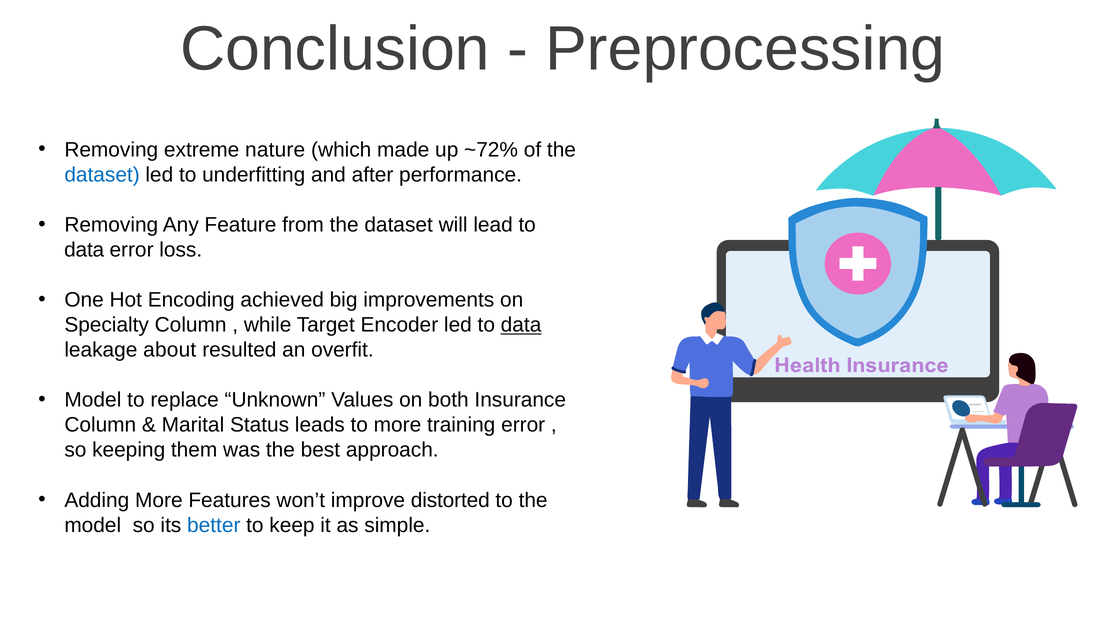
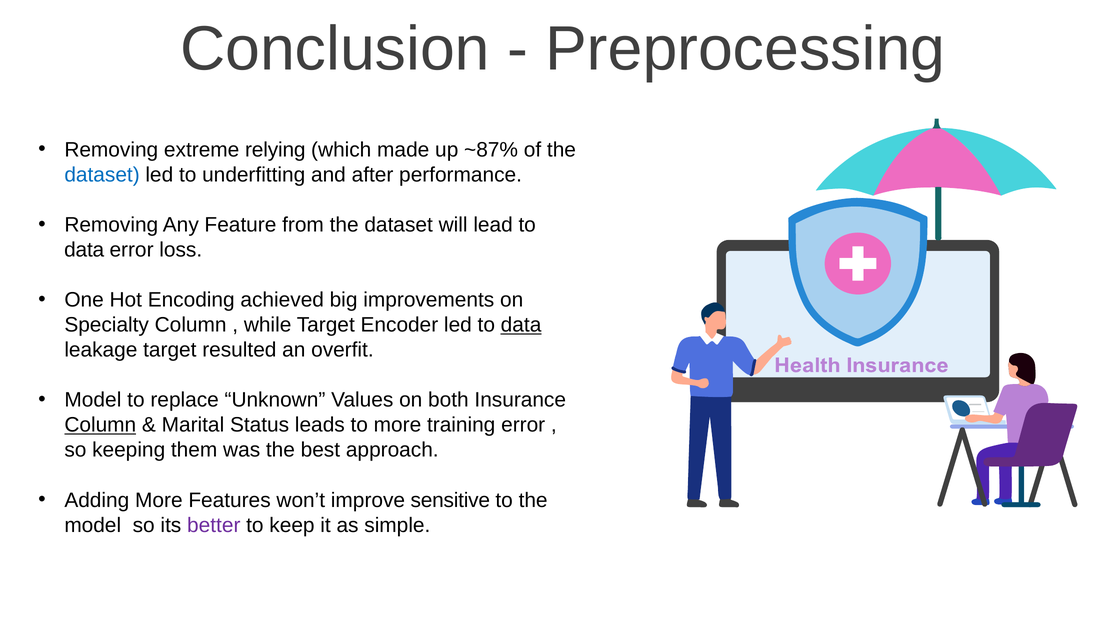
nature: nature -> relying
~72%: ~72% -> ~87%
leakage about: about -> target
Column at (100, 425) underline: none -> present
distorted: distorted -> sensitive
better colour: blue -> purple
